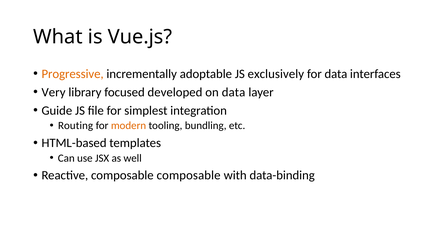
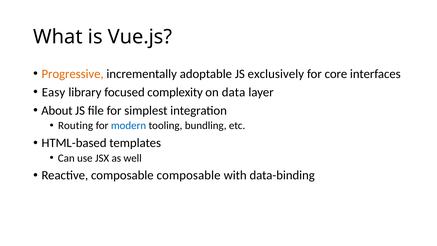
for data: data -> core
Very: Very -> Easy
developed: developed -> complexity
Guide: Guide -> About
modern colour: orange -> blue
